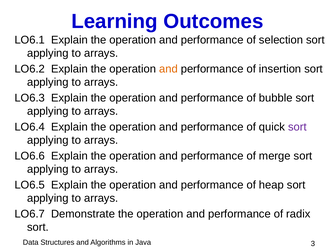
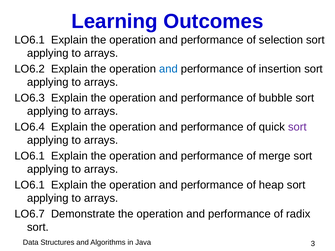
and at (168, 69) colour: orange -> blue
LO6.6 at (30, 156): LO6.6 -> LO6.1
LO6.5 at (30, 185): LO6.5 -> LO6.1
